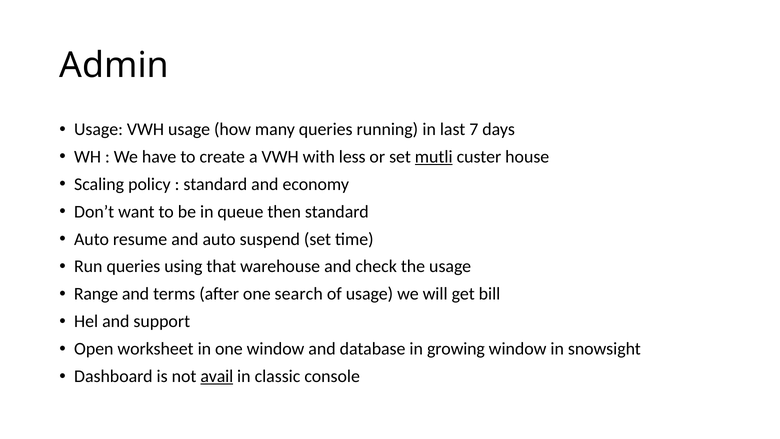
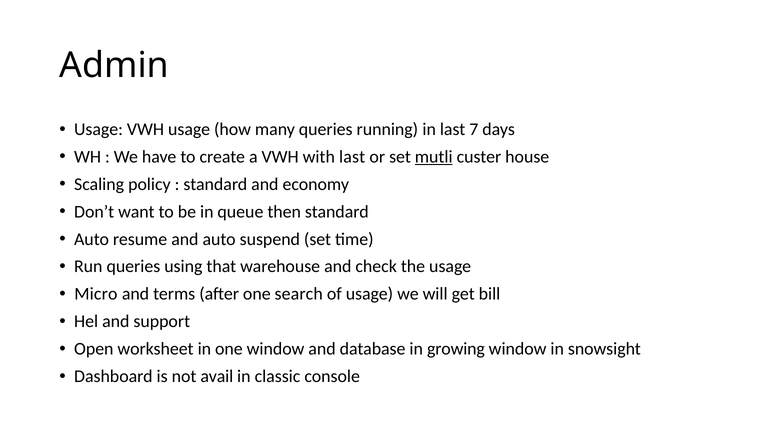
with less: less -> last
Range: Range -> Micro
avail underline: present -> none
